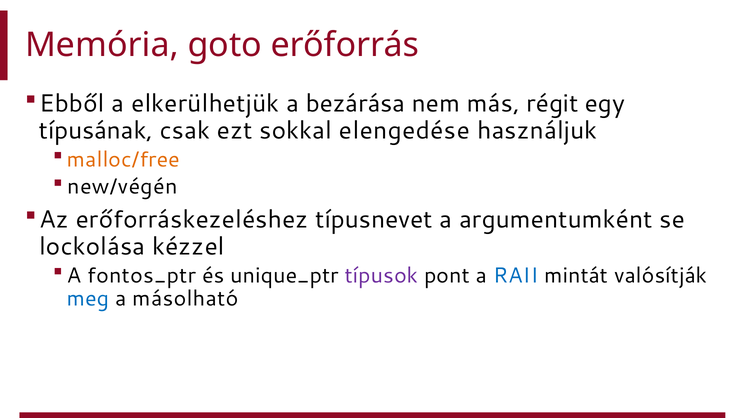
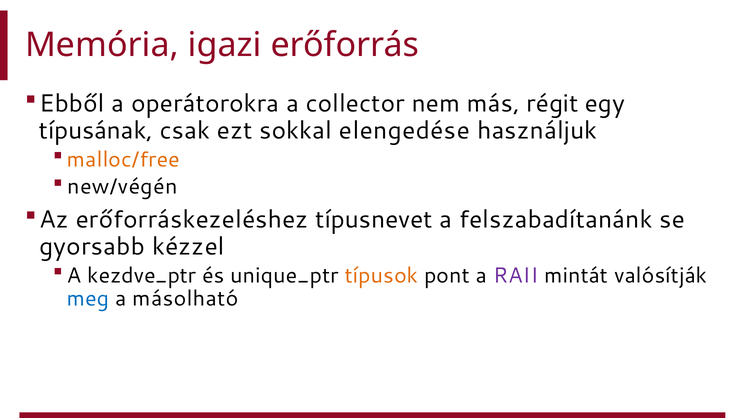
goto: goto -> igazi
elkerülhetjük: elkerülhetjük -> operátorokra
bezárása: bezárása -> collector
argumentumként: argumentumként -> felszabadítanánk
lockolása: lockolása -> gyorsabb
fontos_ptr: fontos_ptr -> kezdve_ptr
típusok colour: purple -> orange
RAII colour: blue -> purple
